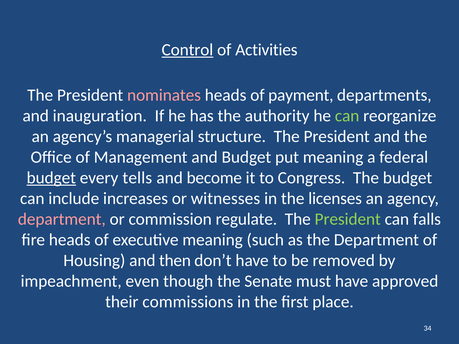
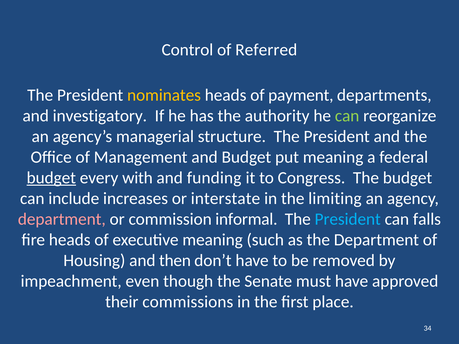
Control underline: present -> none
Activities: Activities -> Referred
nominates colour: pink -> yellow
inauguration: inauguration -> investigatory
tells: tells -> with
become: become -> funding
witnesses: witnesses -> interstate
licenses: licenses -> limiting
regulate: regulate -> informal
President at (348, 219) colour: light green -> light blue
